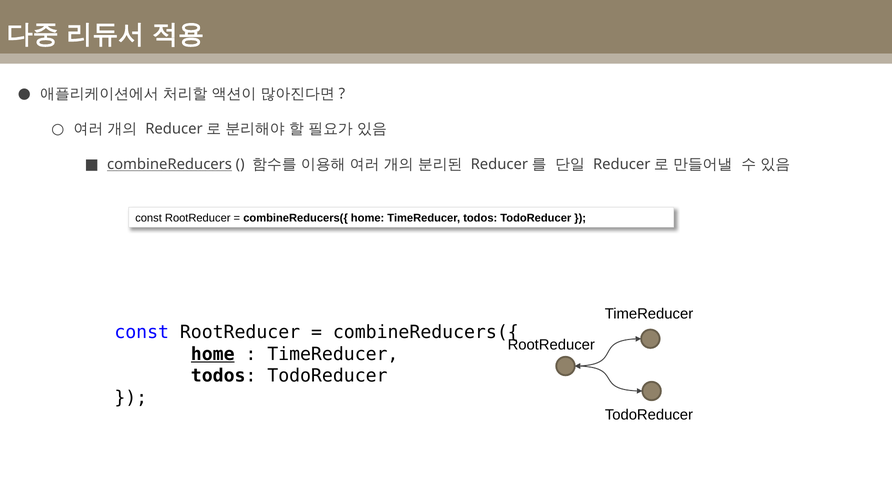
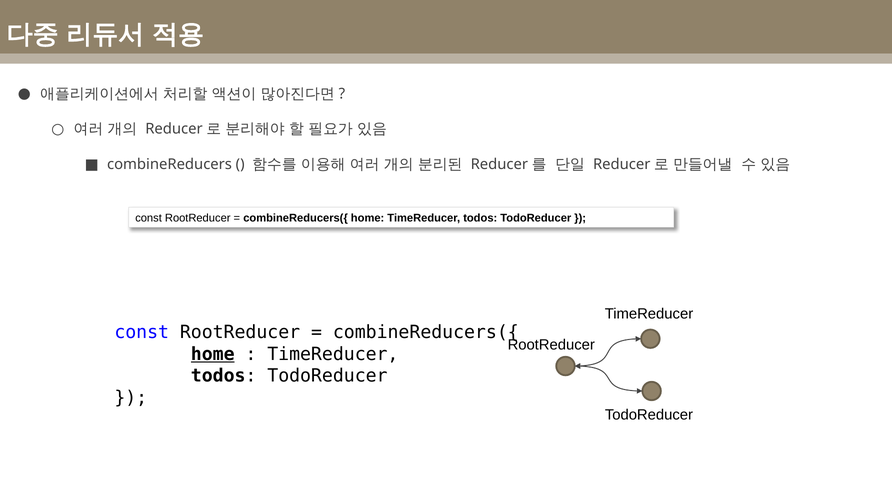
combineReducers underline: present -> none
